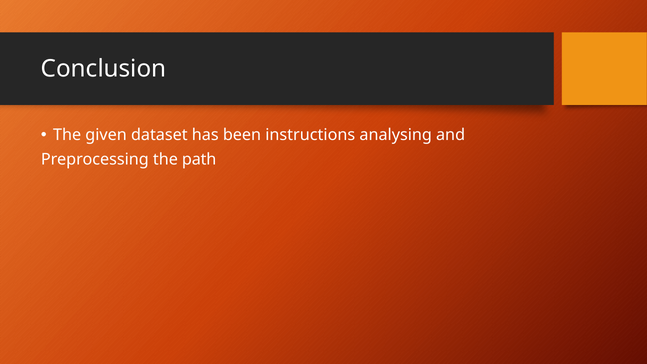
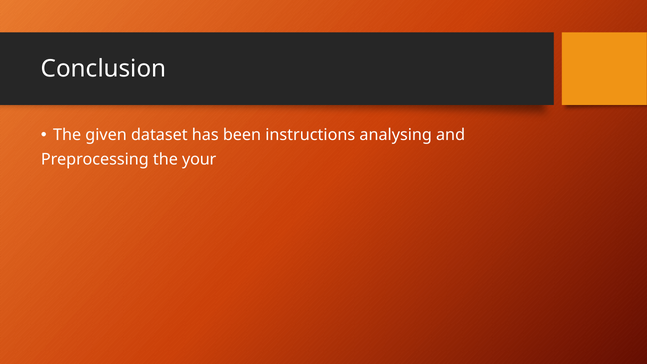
path: path -> your
